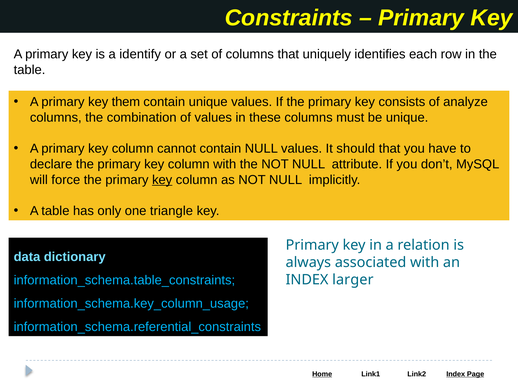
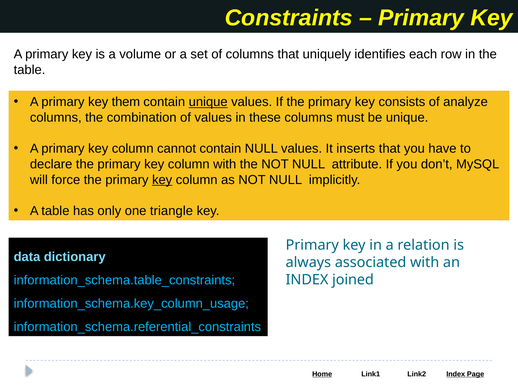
identify: identify -> volume
unique at (208, 102) underline: none -> present
should: should -> inserts
larger: larger -> joined
